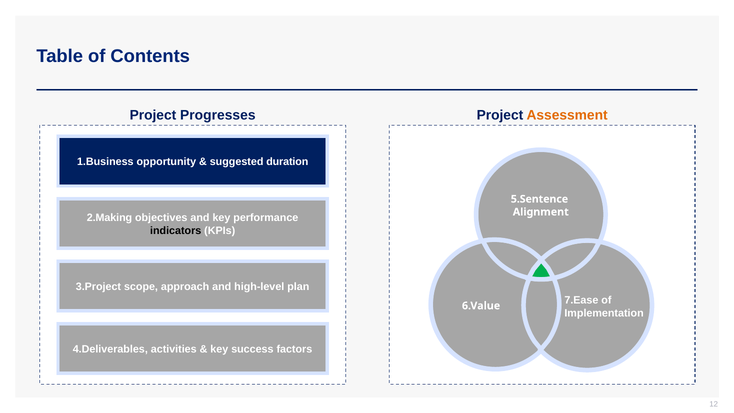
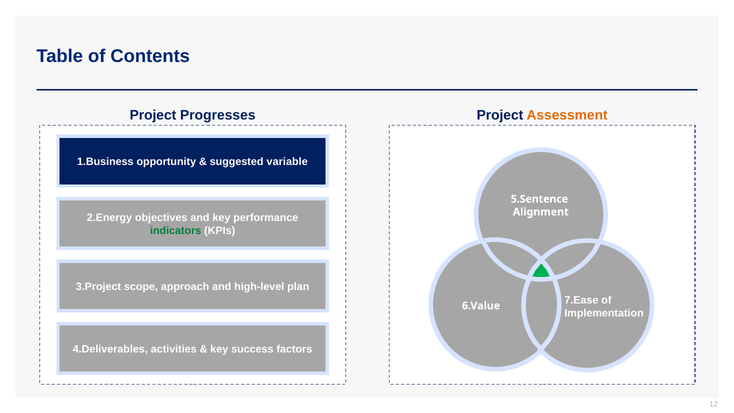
duration: duration -> variable
2.Making: 2.Making -> 2.Energy
indicators colour: black -> green
